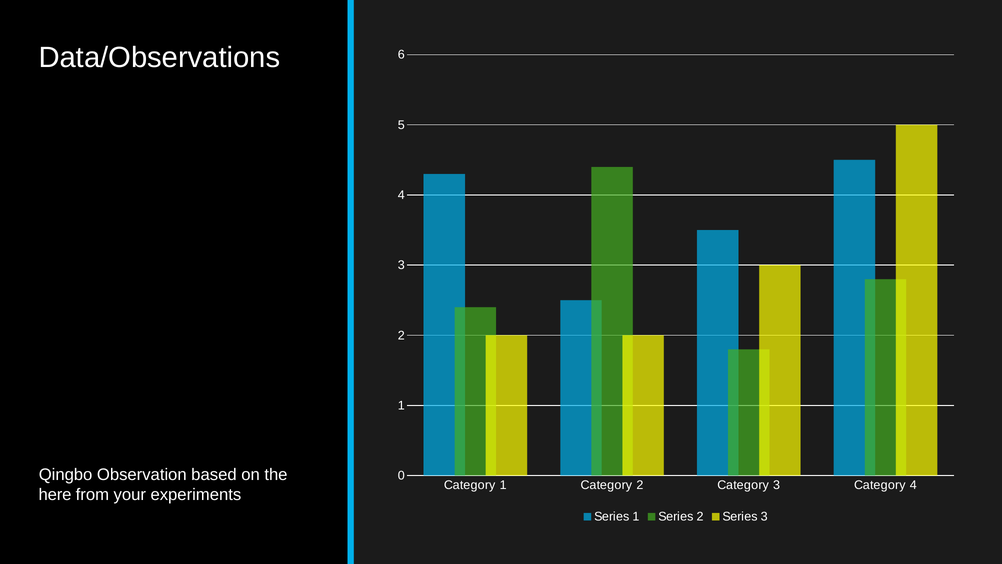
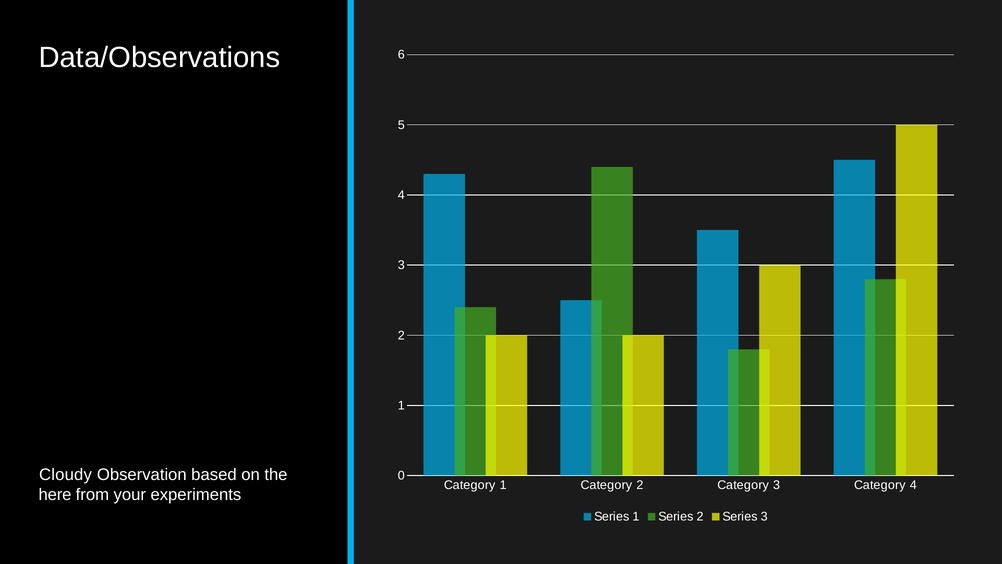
Qingbo: Qingbo -> Cloudy
